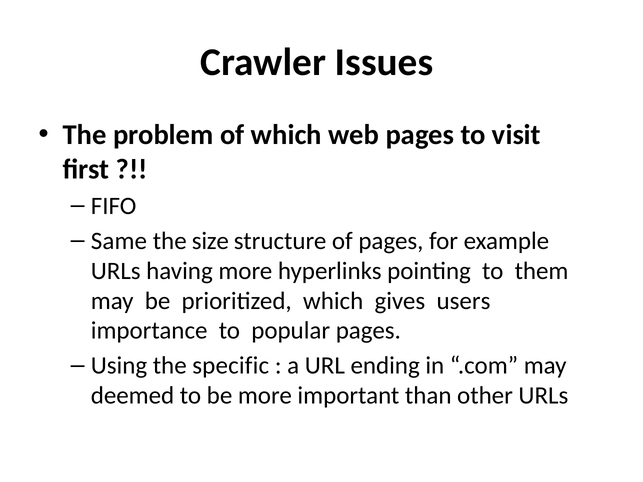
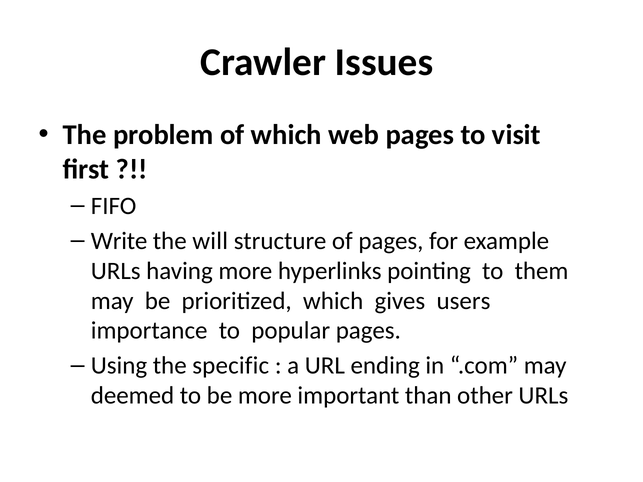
Same: Same -> Write
size: size -> will
